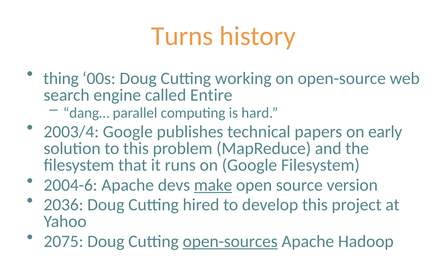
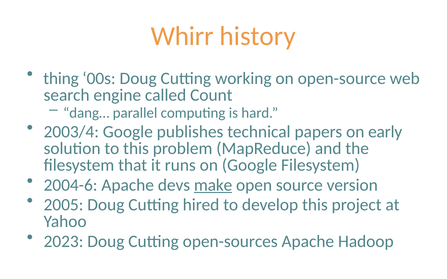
Turns: Turns -> Whirr
Entire: Entire -> Count
2036: 2036 -> 2005
2075: 2075 -> 2023
open-sources underline: present -> none
